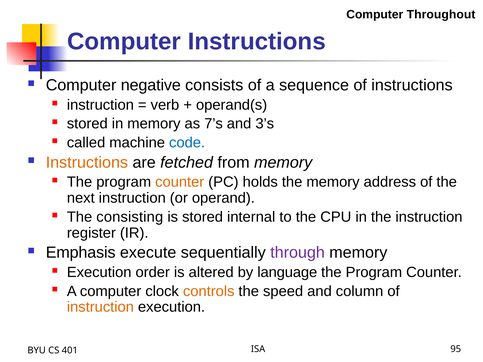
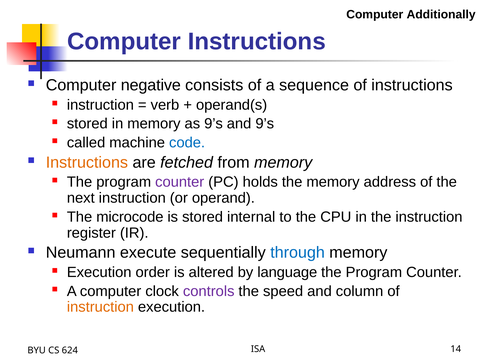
Throughout: Throughout -> Additionally
as 7’s: 7’s -> 9’s
and 3’s: 3’s -> 9’s
counter at (180, 182) colour: orange -> purple
consisting: consisting -> microcode
Emphasis: Emphasis -> Neumann
through colour: purple -> blue
controls colour: orange -> purple
95: 95 -> 14
401: 401 -> 624
